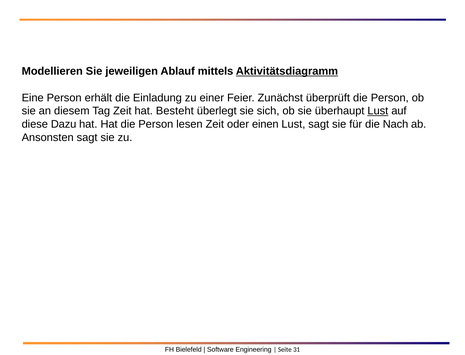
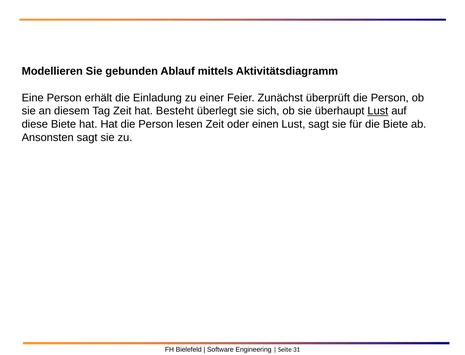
jeweiligen: jeweiligen -> gebunden
Aktivitätsdiagramm underline: present -> none
diese Dazu: Dazu -> Biete
die Nach: Nach -> Biete
